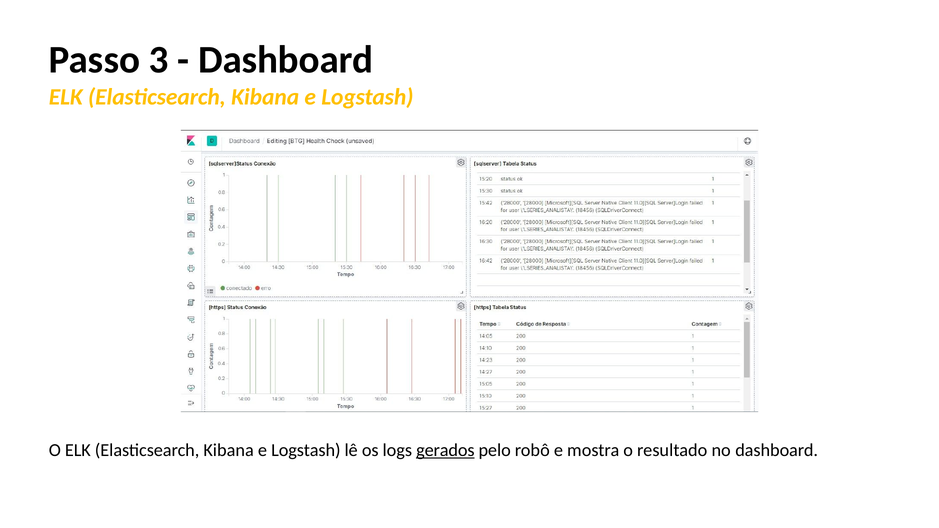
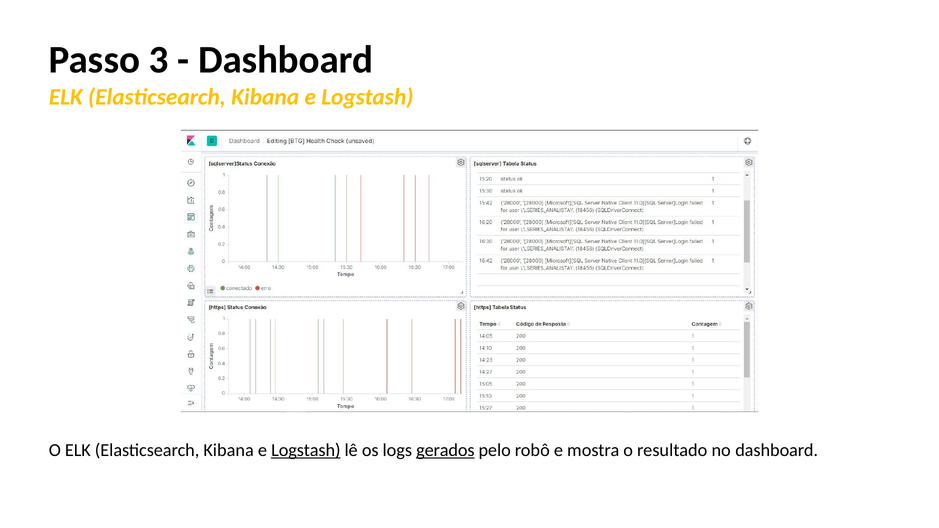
Logstash at (306, 450) underline: none -> present
